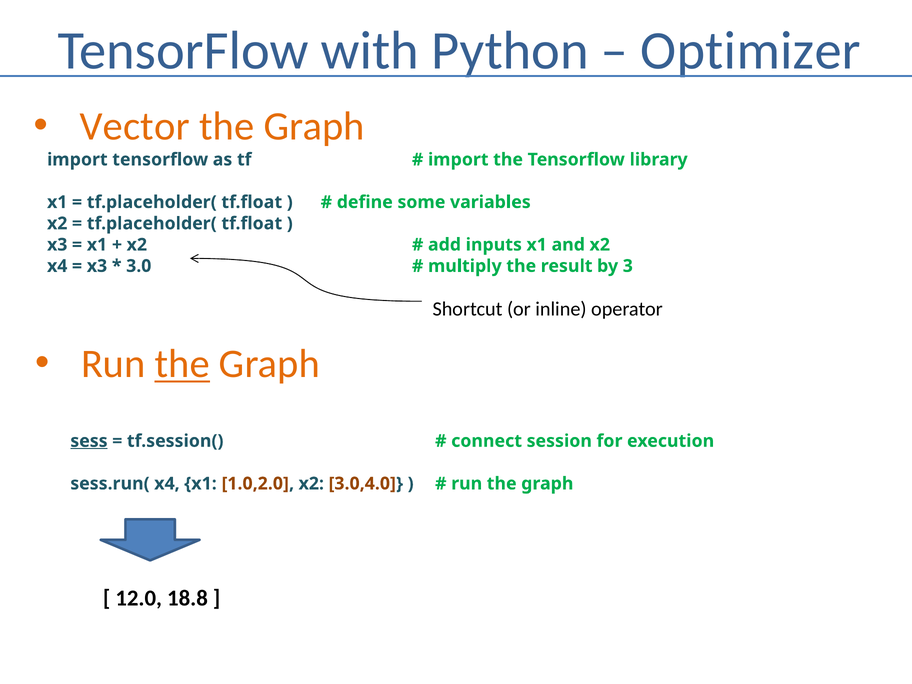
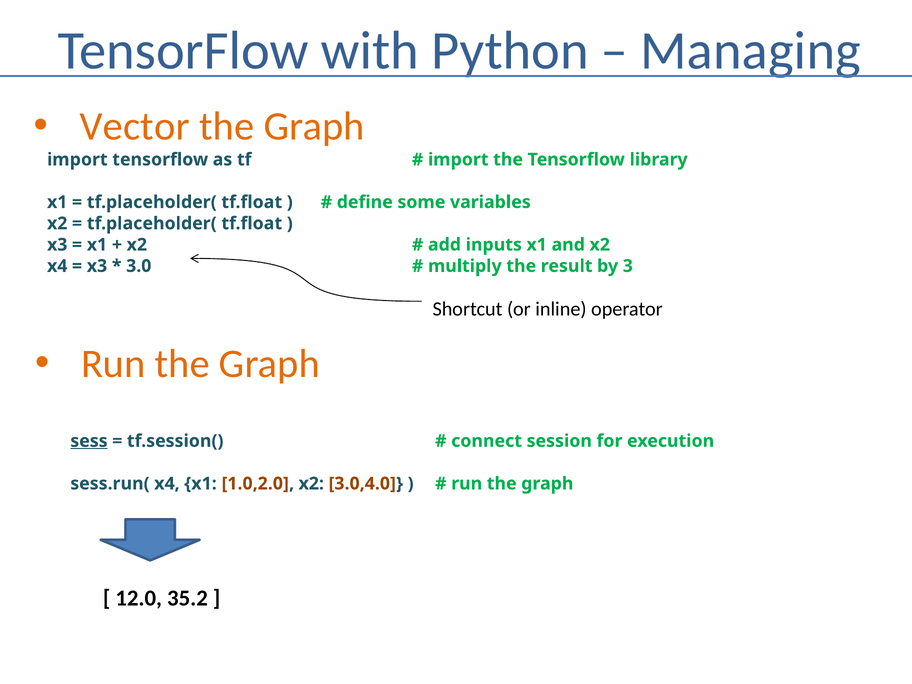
Optimizer: Optimizer -> Managing
the at (182, 364) underline: present -> none
18.8: 18.8 -> 35.2
